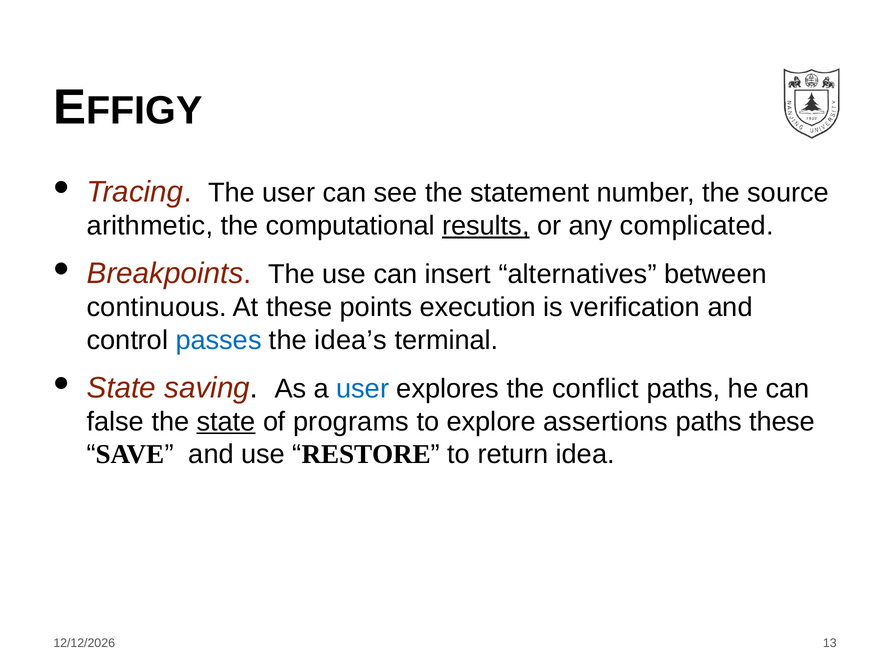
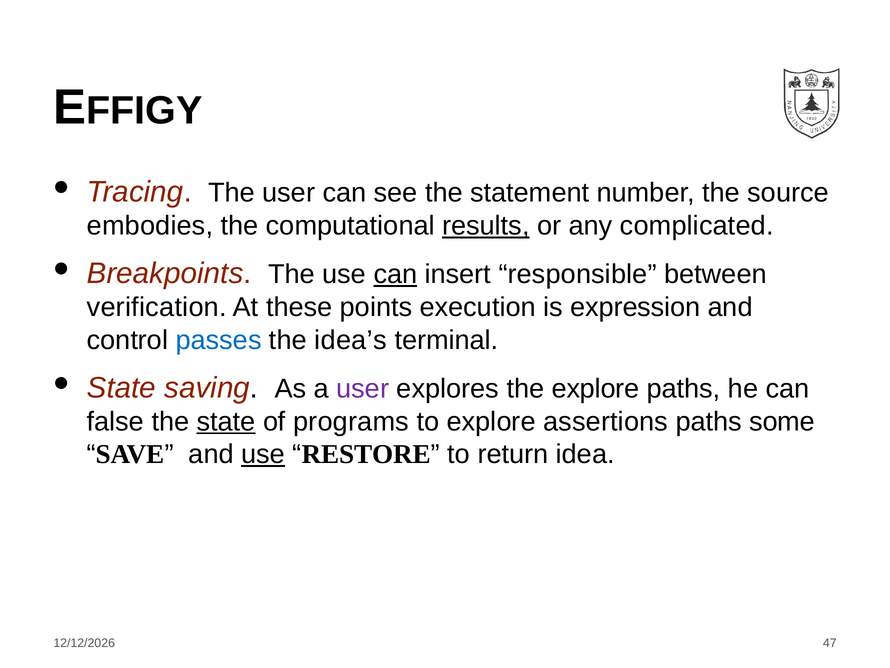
arithmetic: arithmetic -> embodies
can at (395, 274) underline: none -> present
alternatives: alternatives -> responsible
continuous: continuous -> verification
verification: verification -> expression
user at (363, 388) colour: blue -> purple
the conflict: conflict -> explore
paths these: these -> some
use at (263, 454) underline: none -> present
13: 13 -> 47
